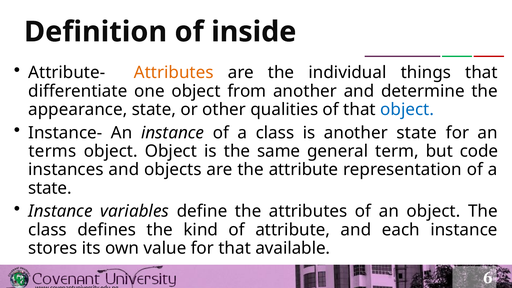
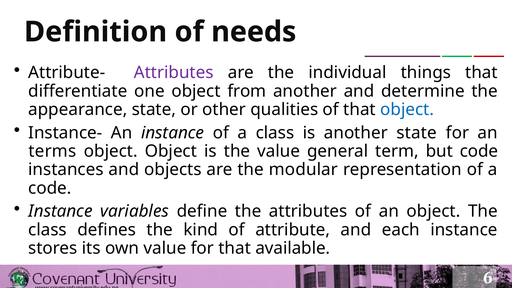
inside: inside -> needs
Attributes at (174, 73) colour: orange -> purple
the same: same -> value
the attribute: attribute -> modular
state at (50, 188): state -> code
